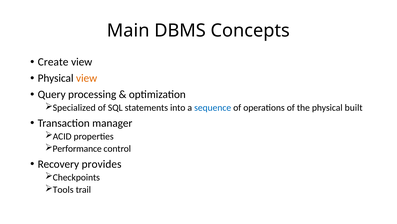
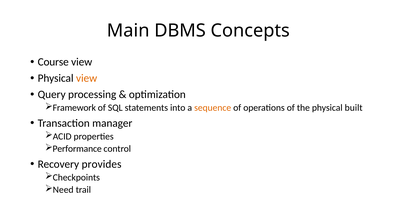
Create: Create -> Course
Specialized: Specialized -> Framework
sequence colour: blue -> orange
Tools: Tools -> Need
